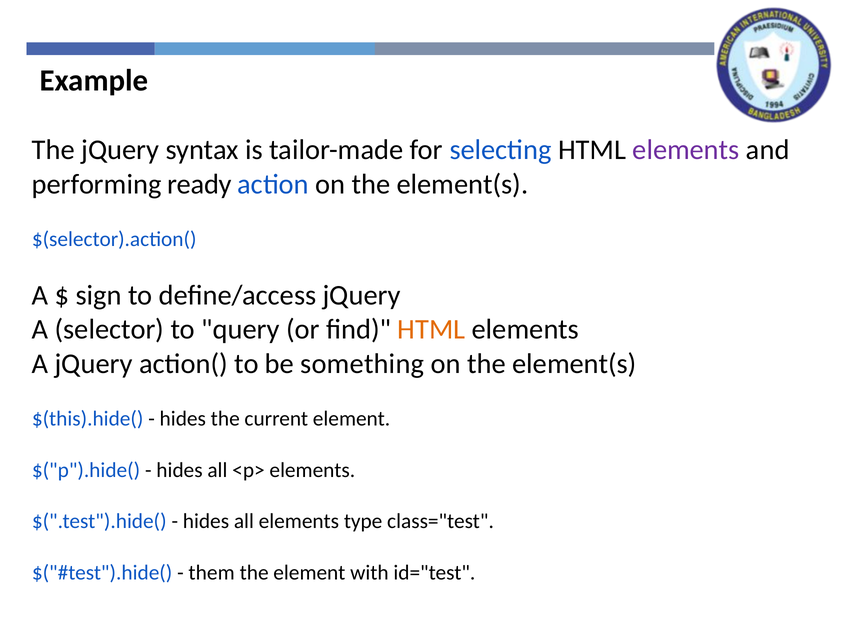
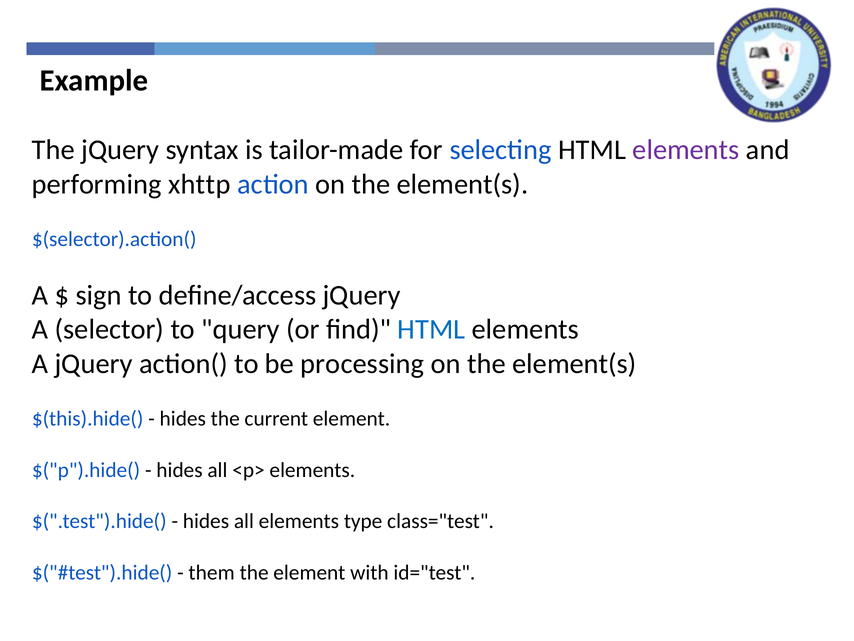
ready: ready -> xhttp
HTML at (431, 329) colour: orange -> blue
something: something -> processing
